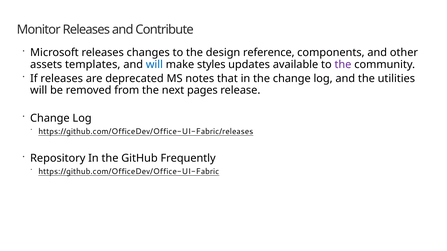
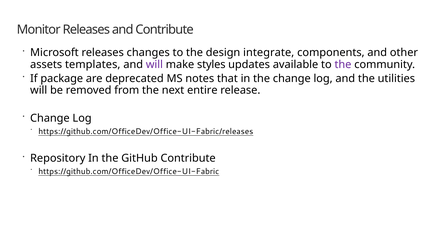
reference: reference -> integrate
will at (154, 65) colour: blue -> purple
If releases: releases -> package
pages: pages -> entire
GitHub Frequently: Frequently -> Contribute
